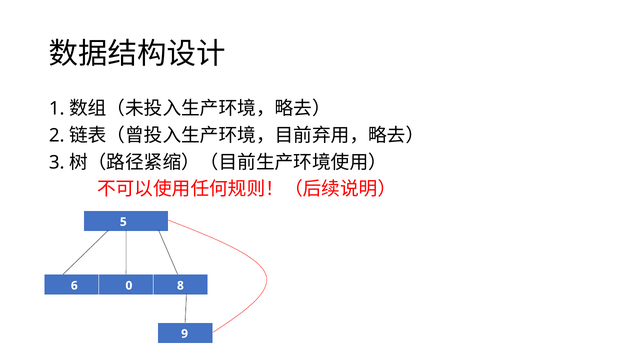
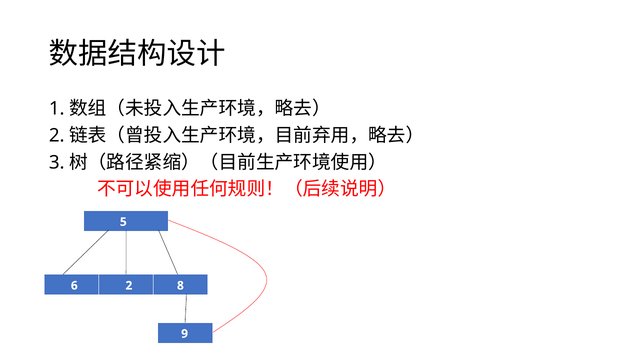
6 0: 0 -> 2
